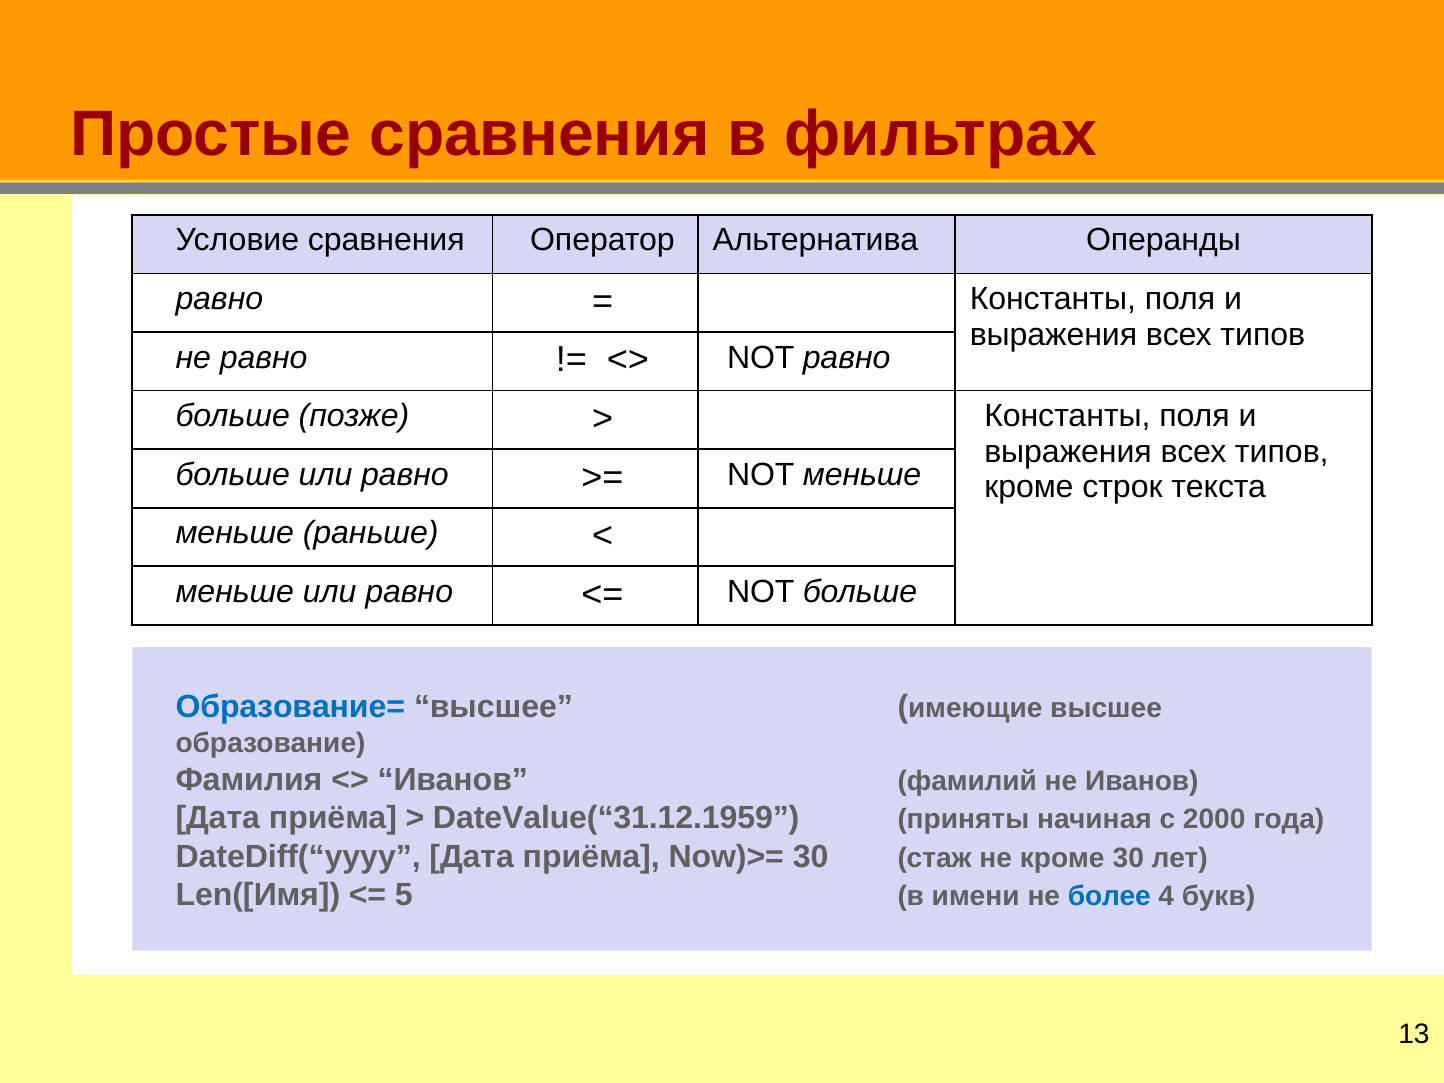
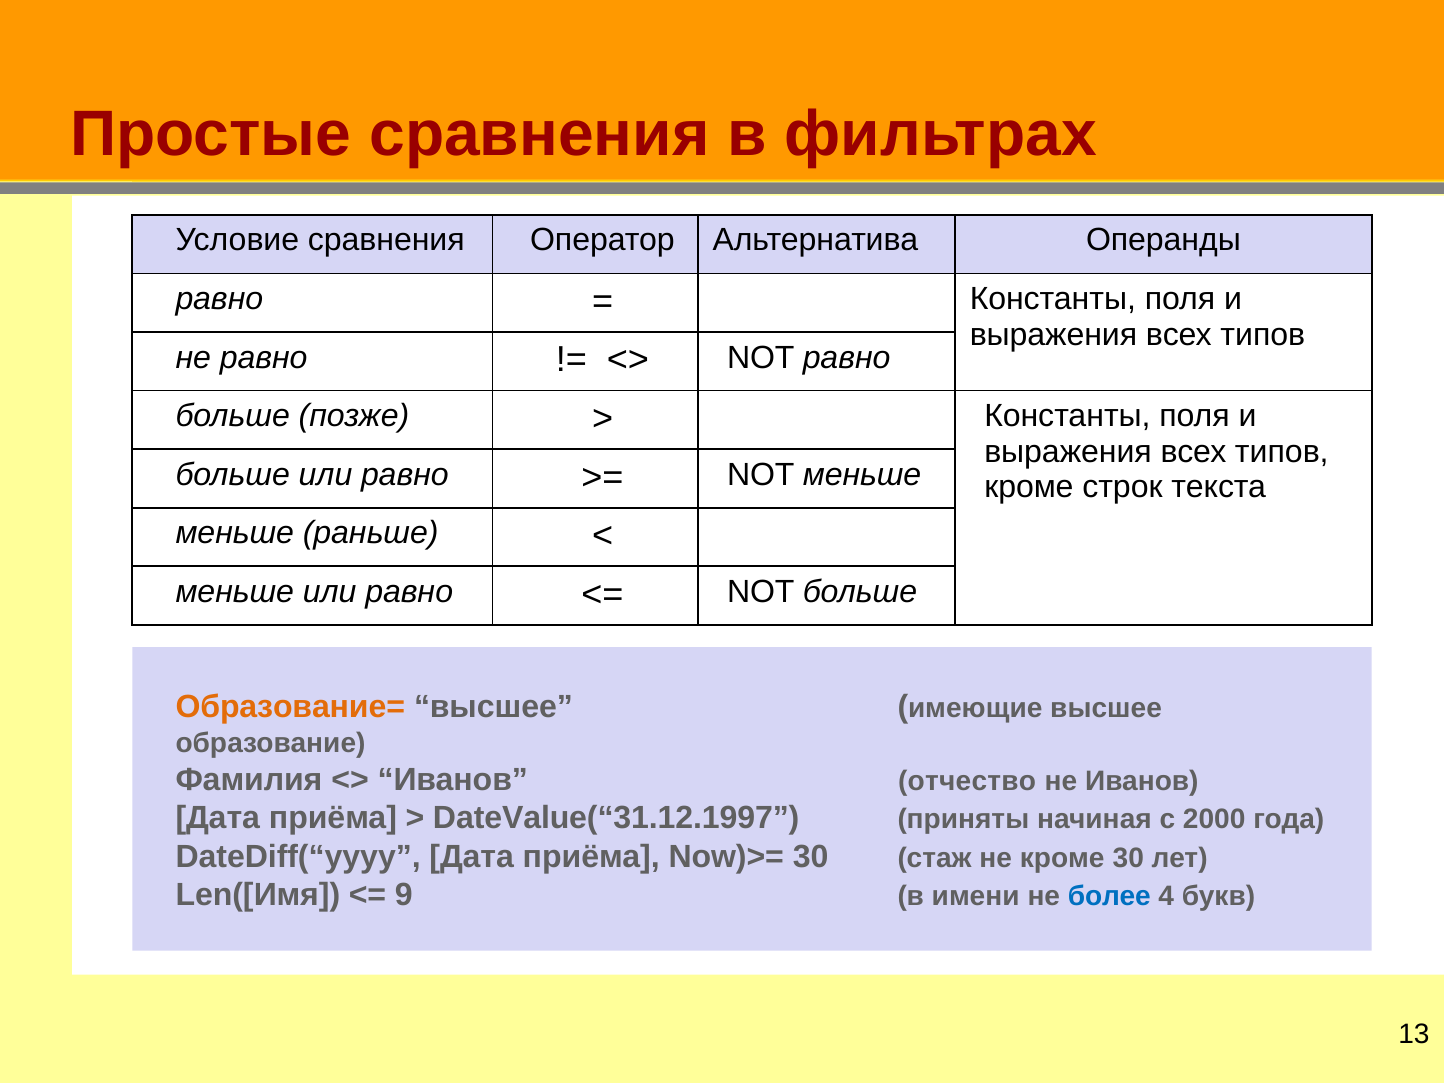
Образование= colour: blue -> orange
фамилий: фамилий -> отчество
DateValue(“31.12.1959: DateValue(“31.12.1959 -> DateValue(“31.12.1997
5: 5 -> 9
